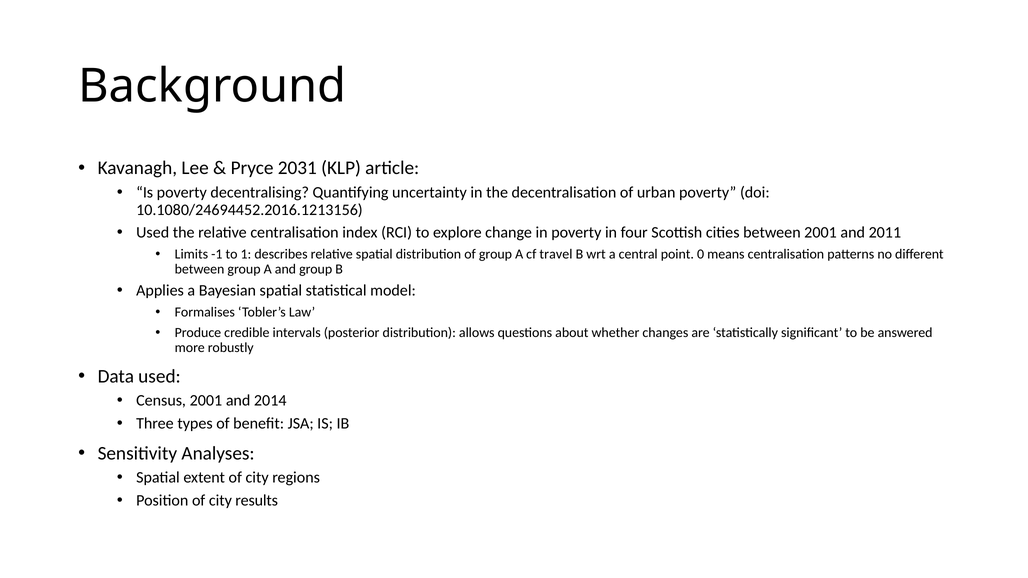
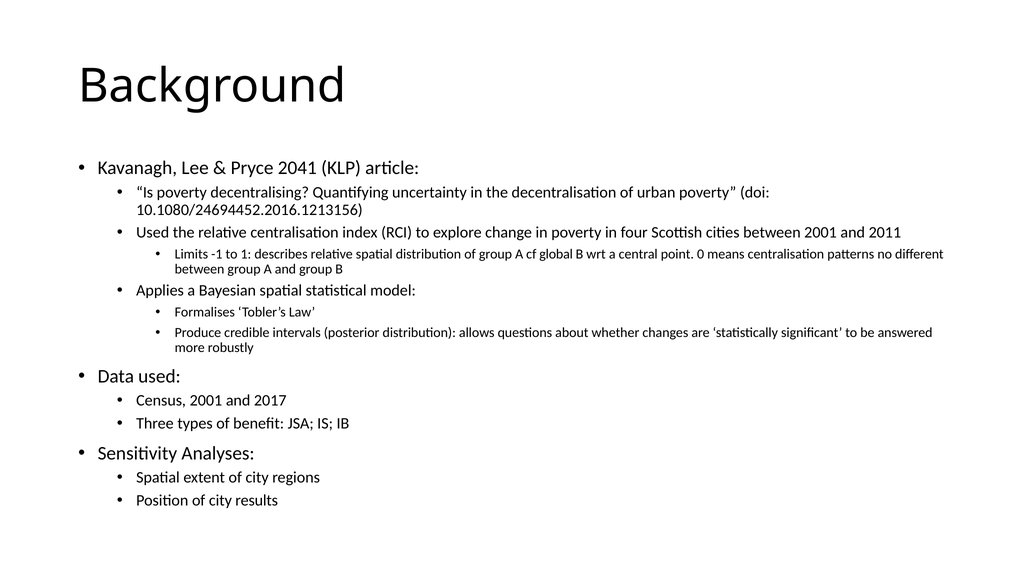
2031: 2031 -> 2041
travel: travel -> global
2014: 2014 -> 2017
